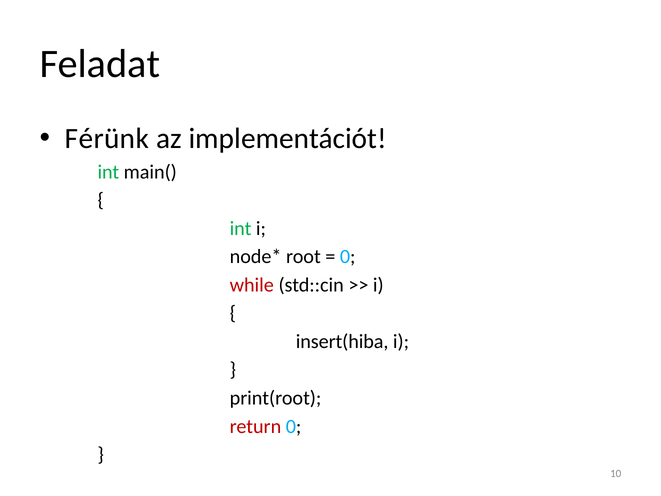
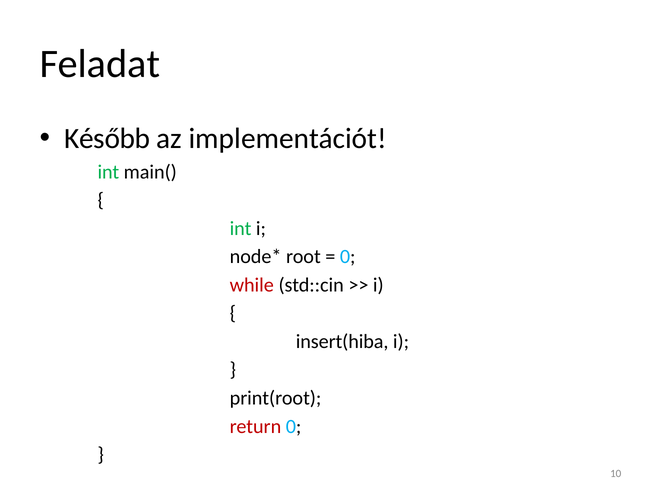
Férünk: Férünk -> Később
